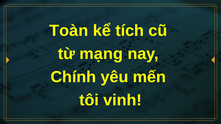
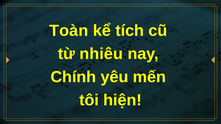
mạng: mạng -> nhiêu
vinh: vinh -> hiện
